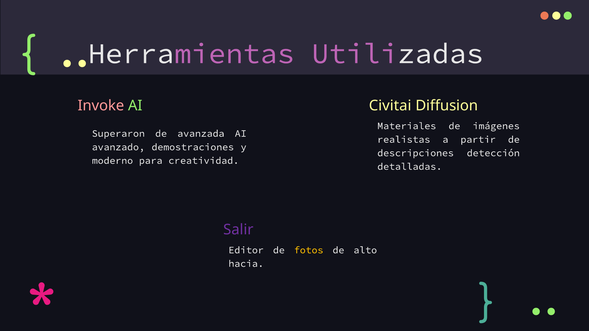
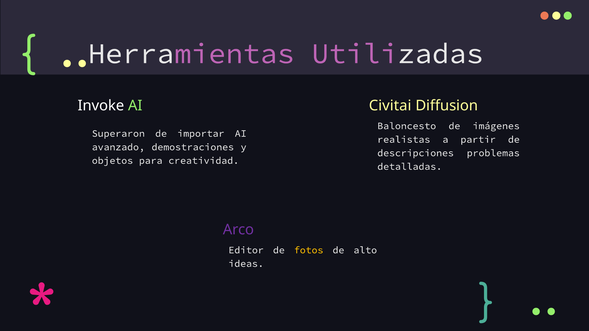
Invoke colour: pink -> white
Materiales: Materiales -> Baloncesto
avanzada: avanzada -> importar
detección: detección -> problemas
moderno: moderno -> objetos
Salir: Salir -> Arco
hacia: hacia -> ideas
